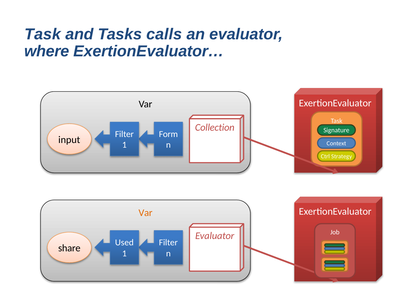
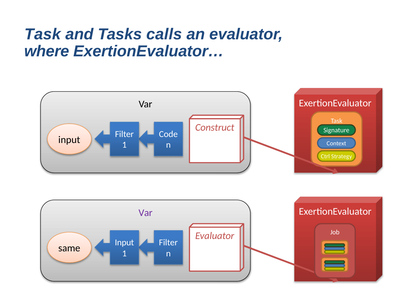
Collection: Collection -> Construct
Form: Form -> Code
Var at (146, 212) colour: orange -> purple
Used at (124, 242): Used -> Input
share: share -> same
